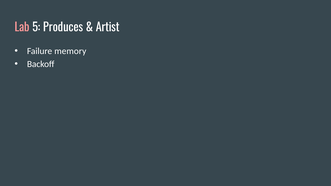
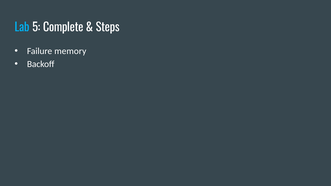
Lab colour: pink -> light blue
Produces: Produces -> Complete
Artist: Artist -> Steps
